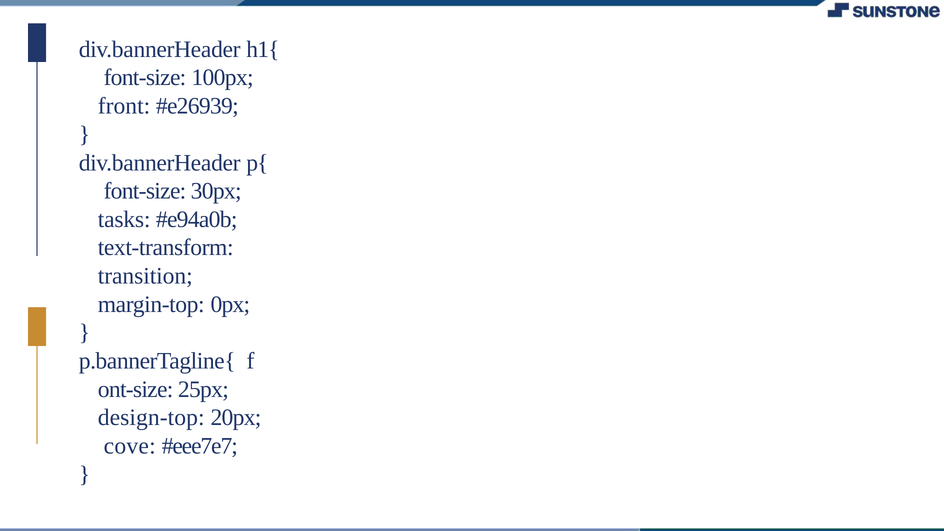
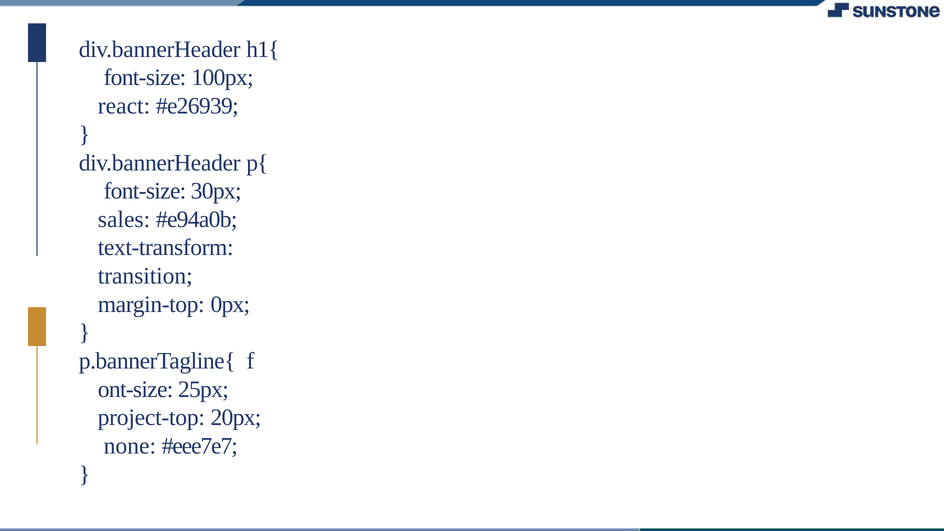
front: front -> react
tasks: tasks -> sales
design-top: design-top -> project-top
cove: cove -> none
